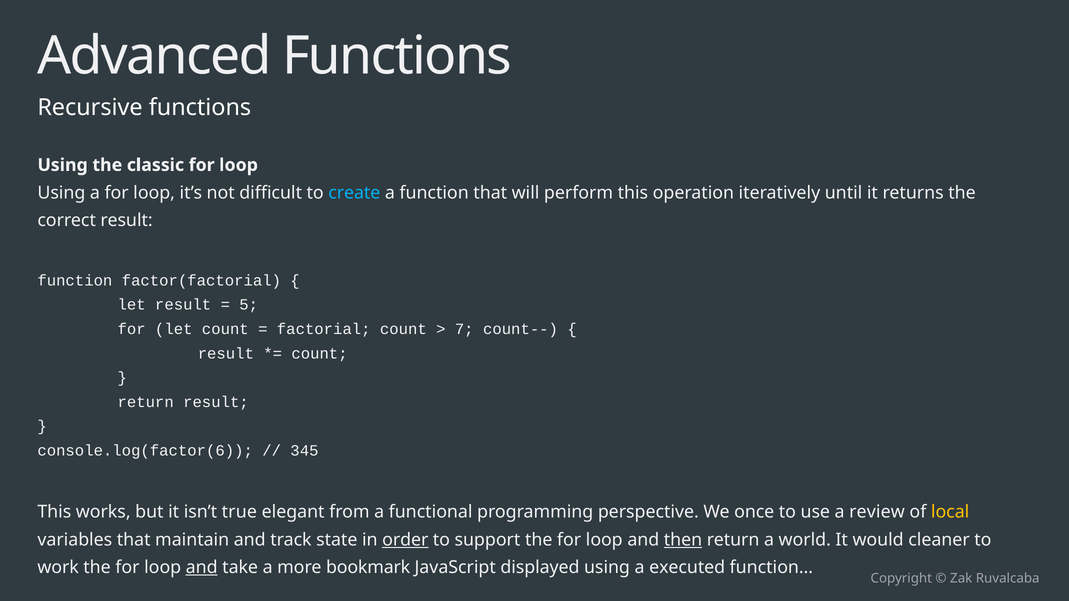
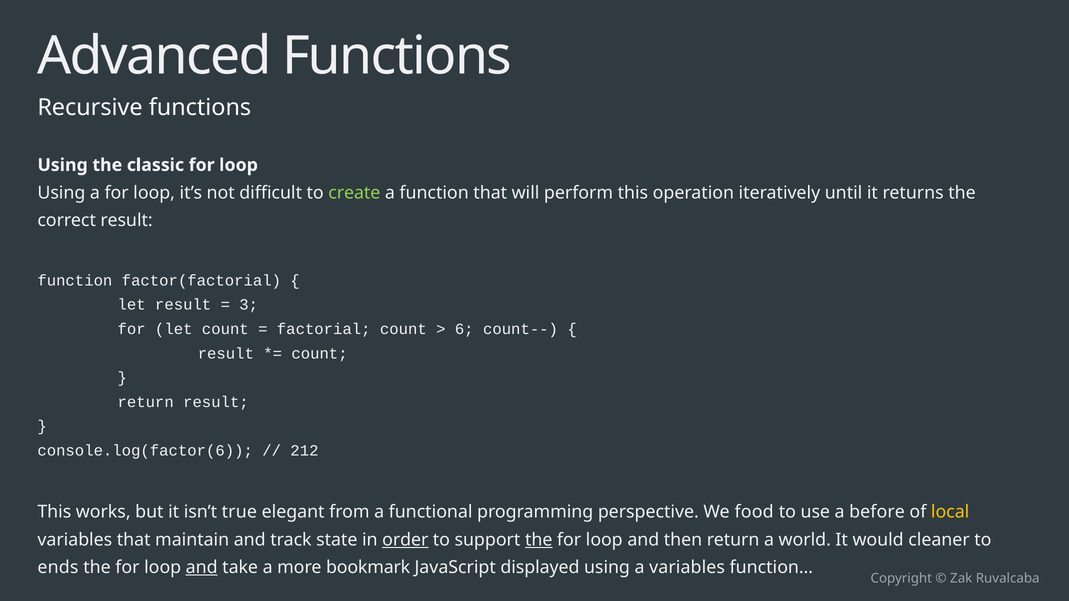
create colour: light blue -> light green
5: 5 -> 3
7: 7 -> 6
345: 345 -> 212
once: once -> food
review: review -> before
the at (539, 540) underline: none -> present
then underline: present -> none
work: work -> ends
a executed: executed -> variables
